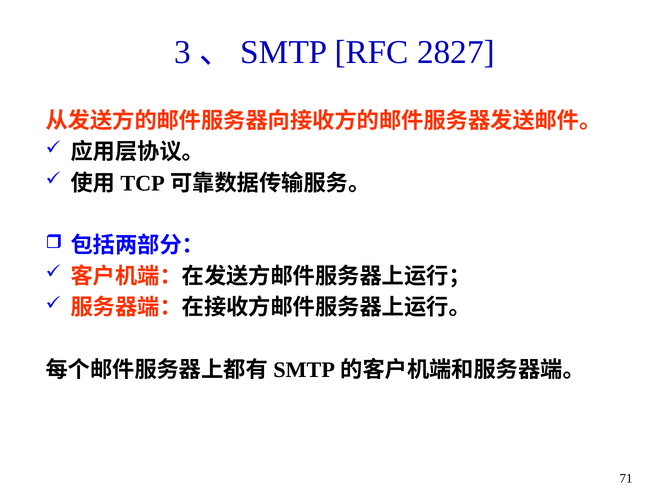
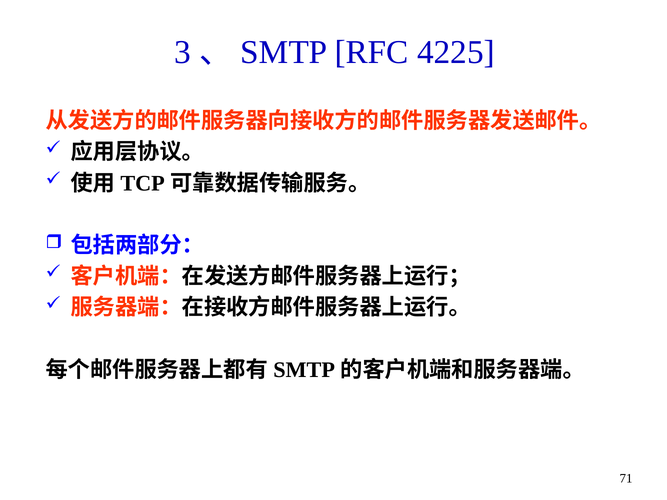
2827: 2827 -> 4225
